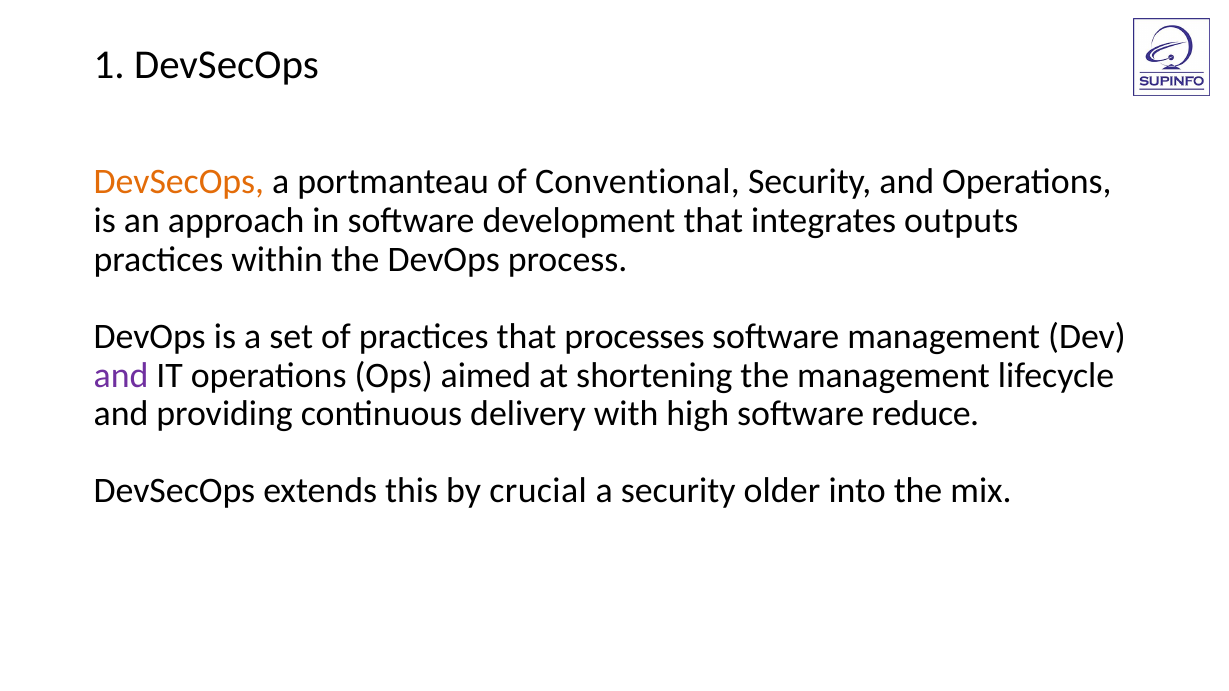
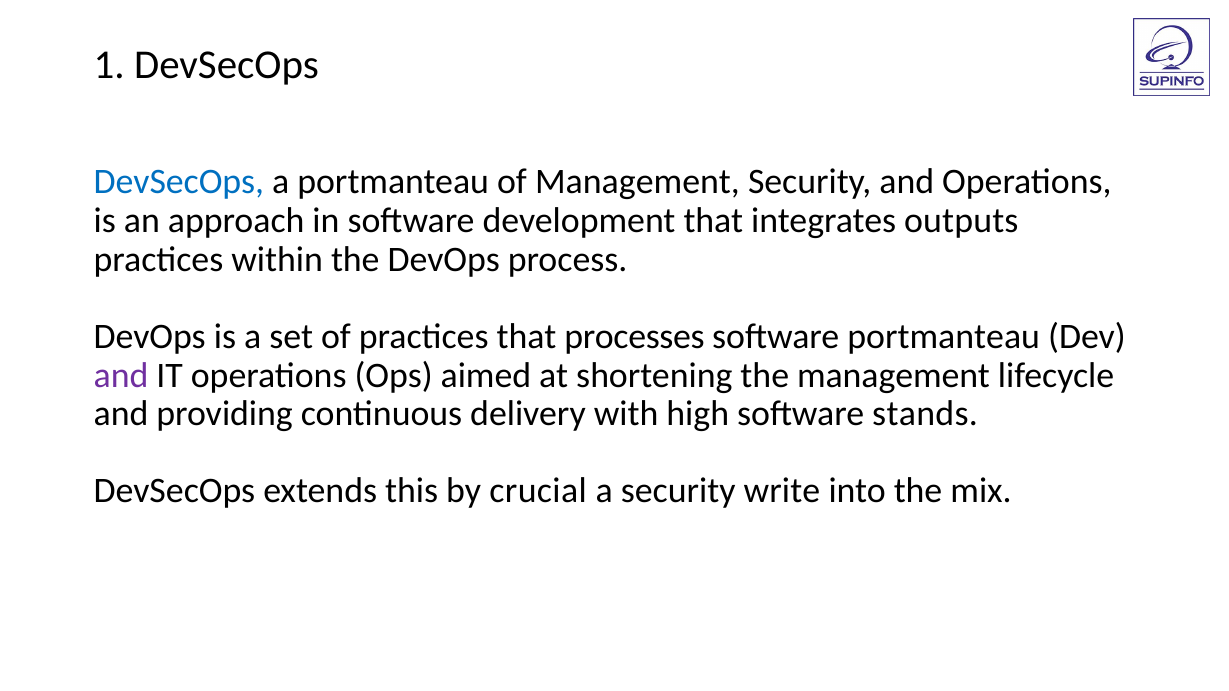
DevSecOps at (179, 182) colour: orange -> blue
of Conventional: Conventional -> Management
software management: management -> portmanteau
reduce: reduce -> stands
older: older -> write
